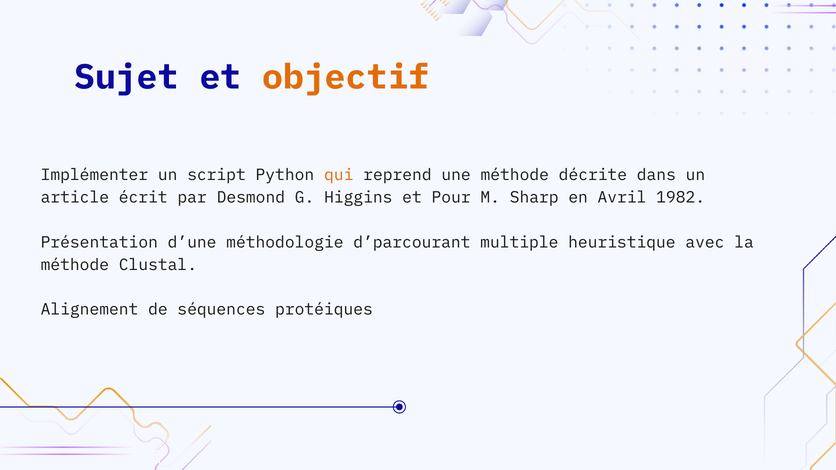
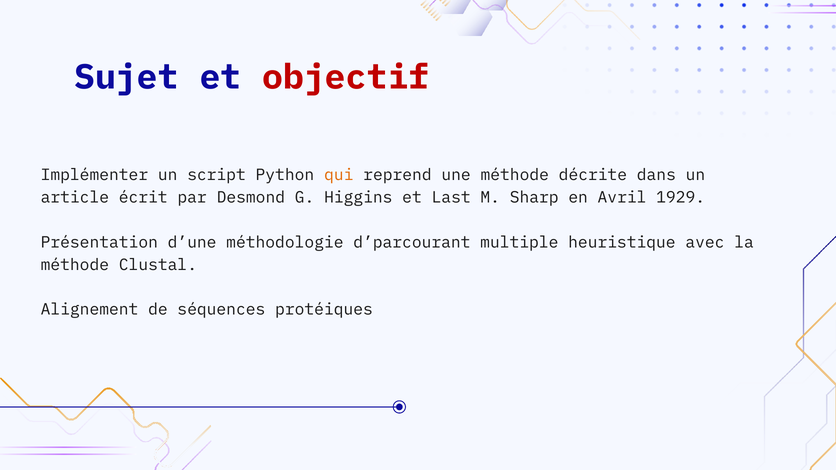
objectif colour: orange -> red
Pour: Pour -> Last
1982: 1982 -> 1929
